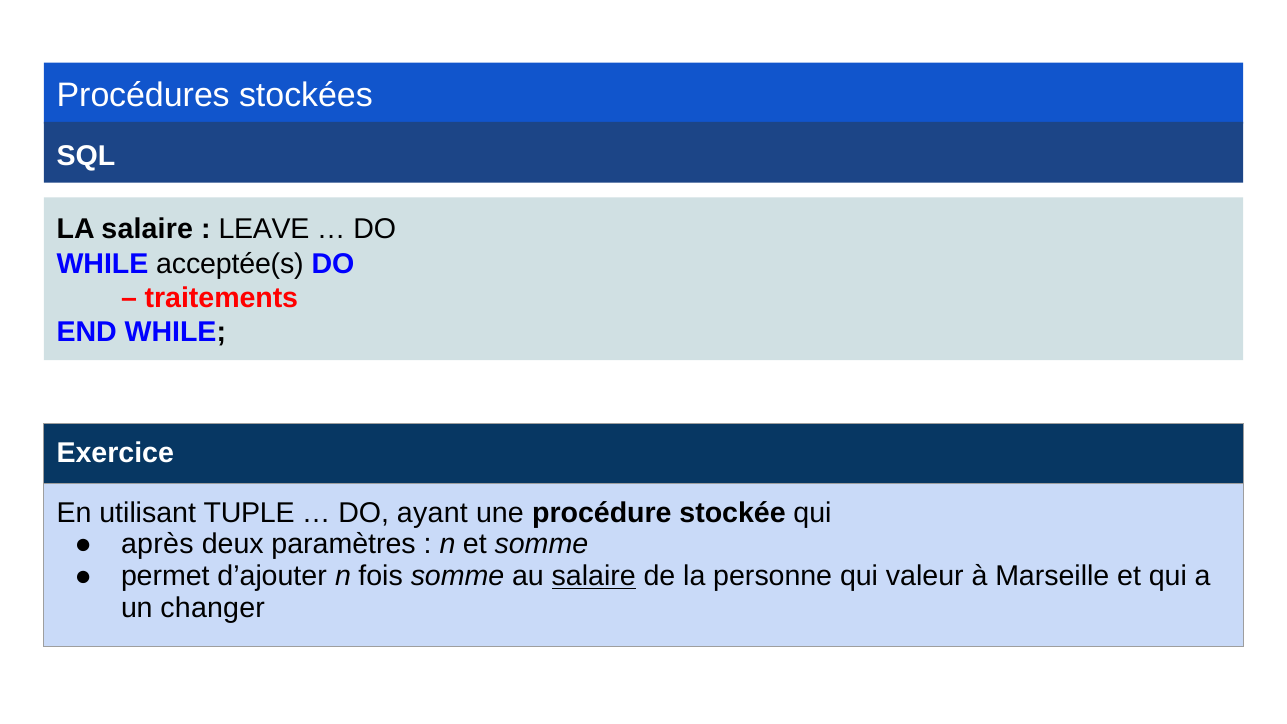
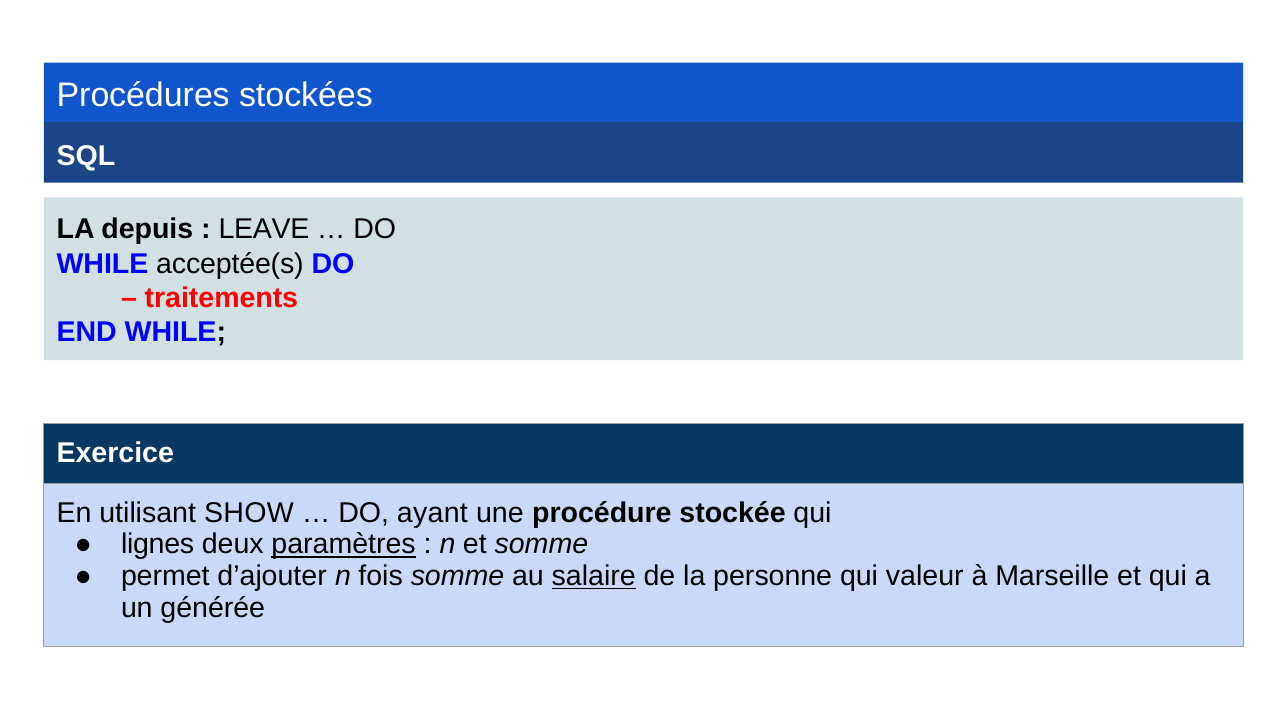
LA salaire: salaire -> depuis
TUPLE: TUPLE -> SHOW
après: après -> lignes
paramètres underline: none -> present
changer: changer -> générée
